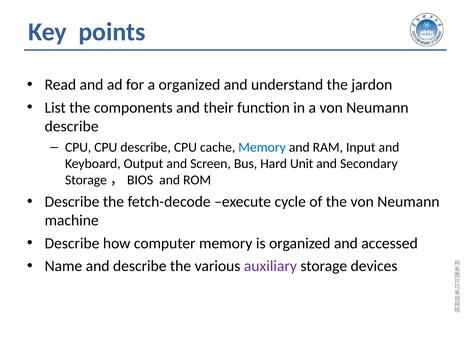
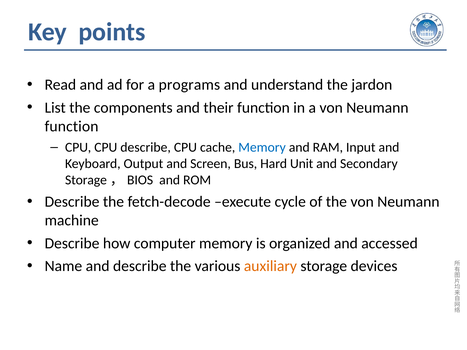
a organized: organized -> programs
describe at (72, 126): describe -> function
auxiliary colour: purple -> orange
